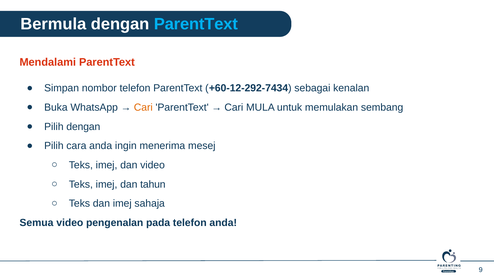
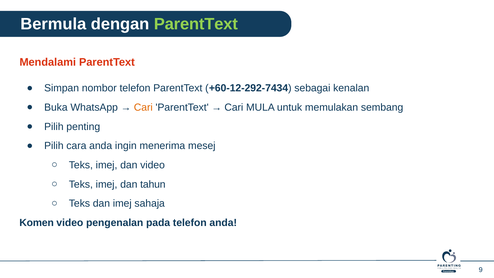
ParentText at (196, 24) colour: light blue -> light green
Pilih dengan: dengan -> penting
Semua: Semua -> Komen
